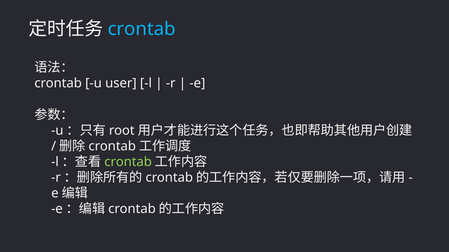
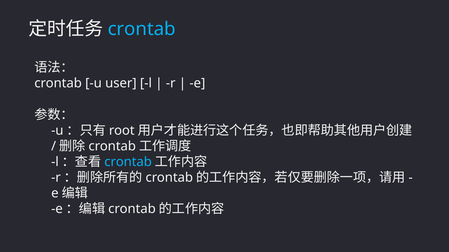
crontab at (128, 162) colour: light green -> light blue
